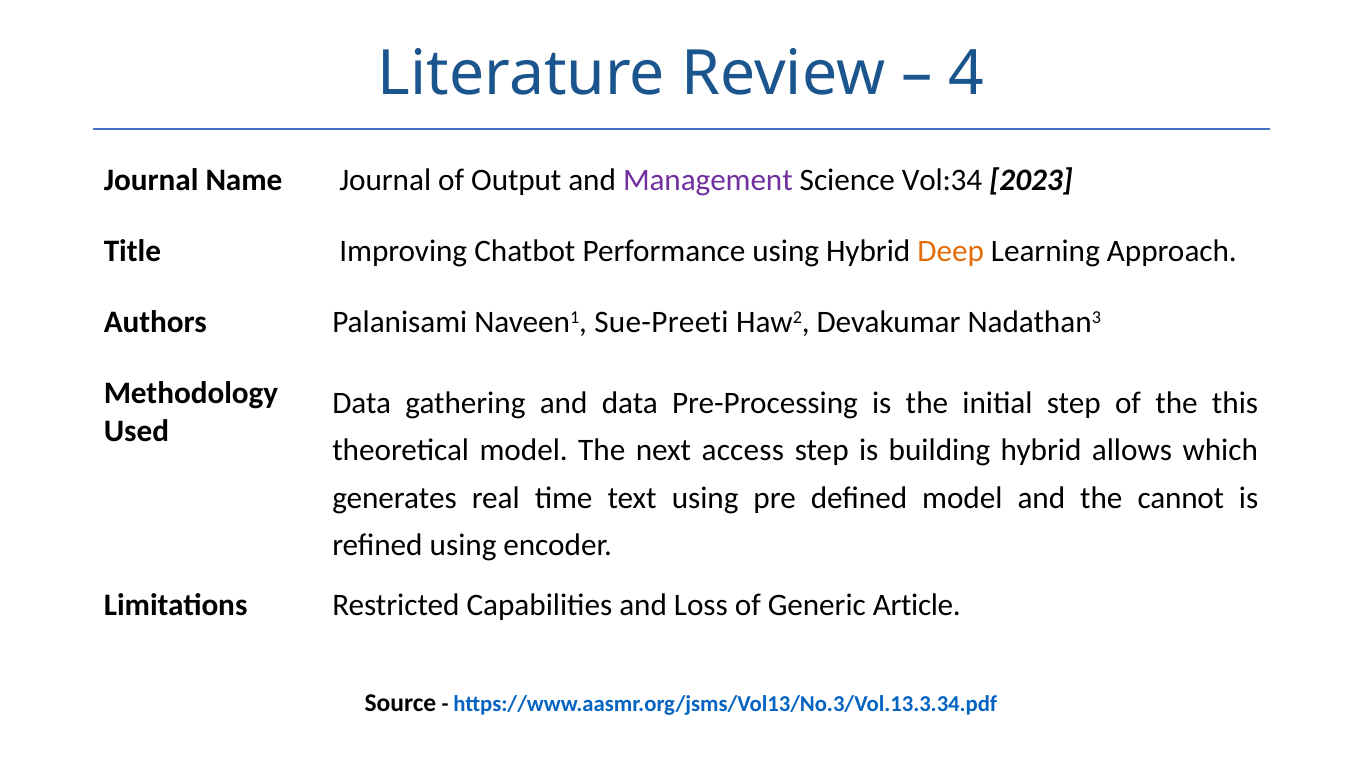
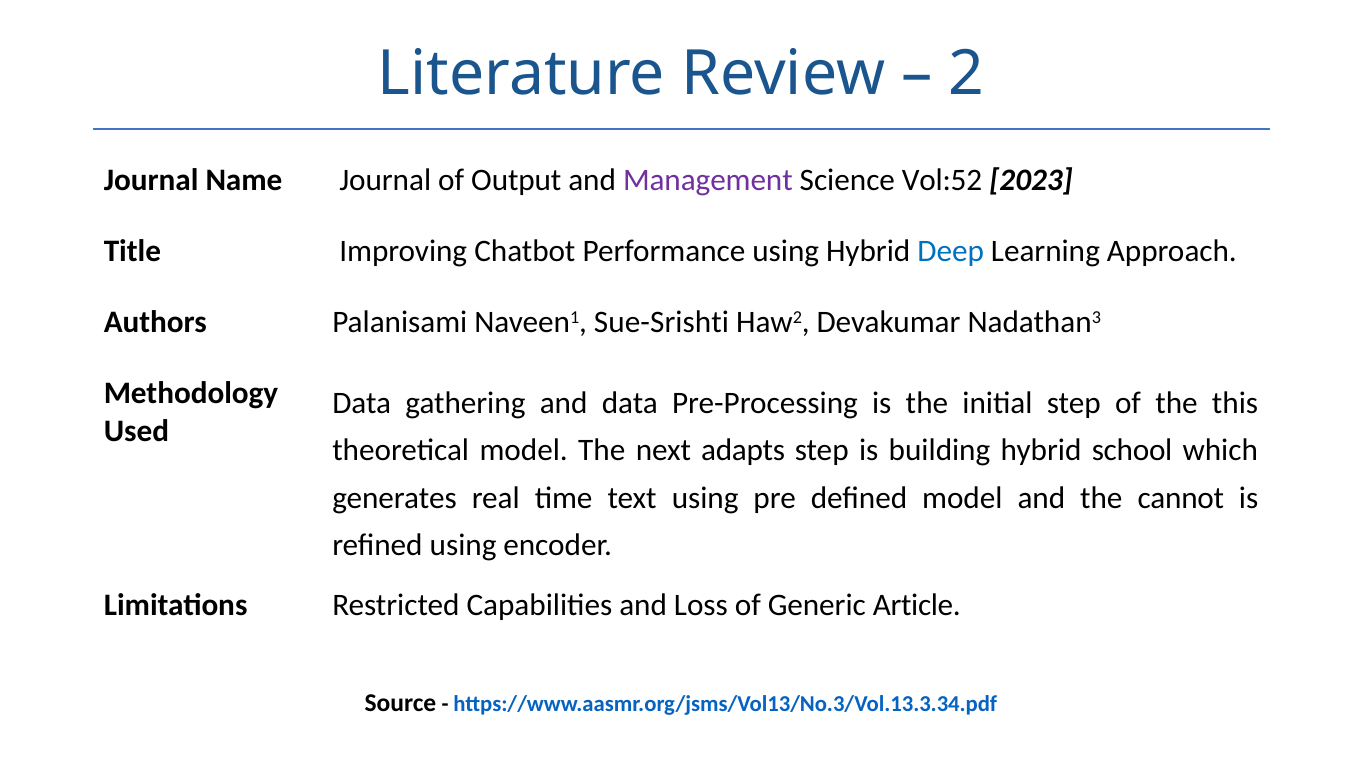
4: 4 -> 2
Vol:34: Vol:34 -> Vol:52
Deep colour: orange -> blue
Sue-Preeti: Sue-Preeti -> Sue-Srishti
access: access -> adapts
allows: allows -> school
